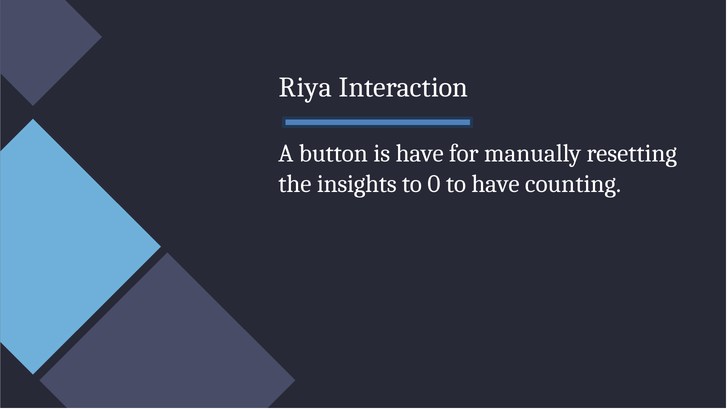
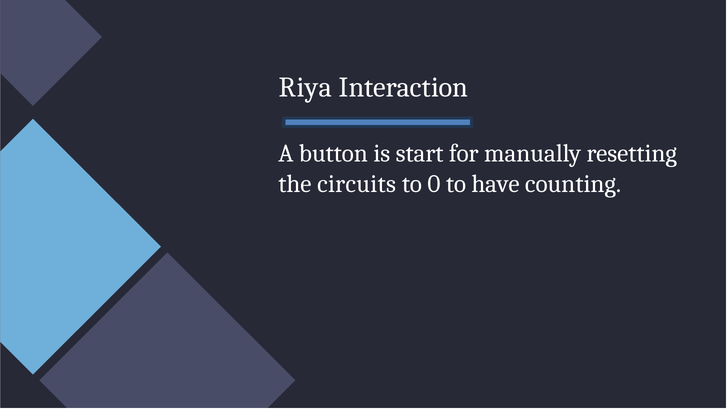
is have: have -> start
insights: insights -> circuits
